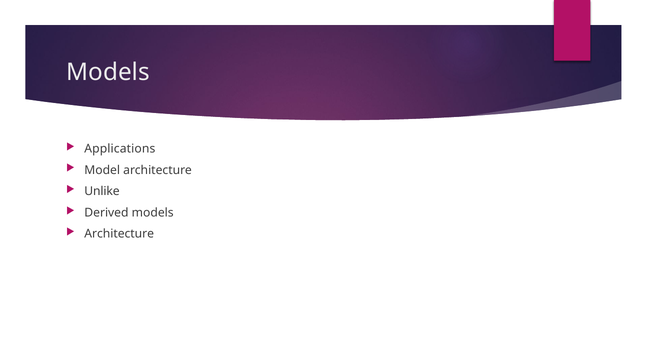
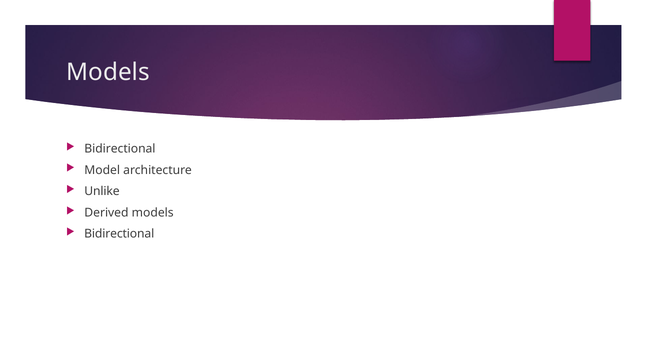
Applications at (120, 149): Applications -> Bidirectional
Architecture at (119, 234): Architecture -> Bidirectional
